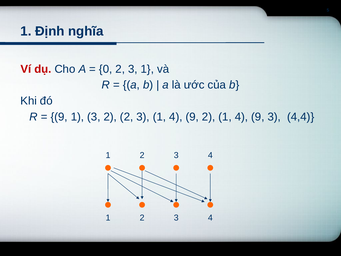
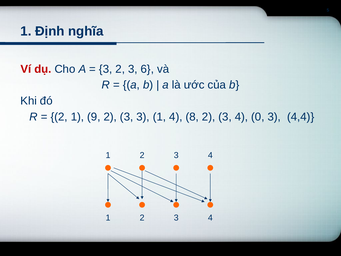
0 at (106, 69): 0 -> 3
1 at (147, 69): 1 -> 6
9 at (59, 117): 9 -> 2
1 3: 3 -> 9
2 at (127, 117): 2 -> 3
3 1 4 9: 9 -> 8
1 at (225, 117): 1 -> 3
9 at (258, 117): 9 -> 0
